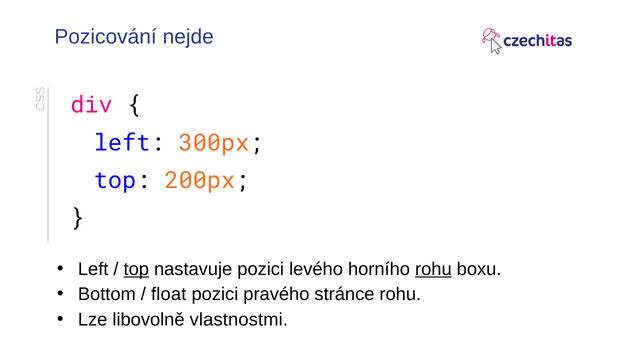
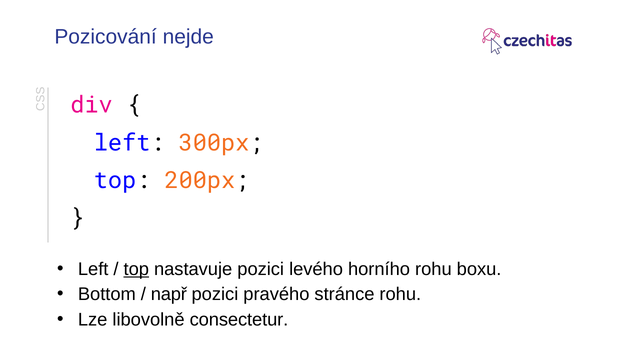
rohu at (433, 269) underline: present -> none
float: float -> např
vlastnostmi: vlastnostmi -> consectetur
